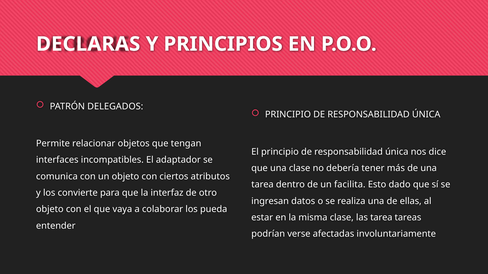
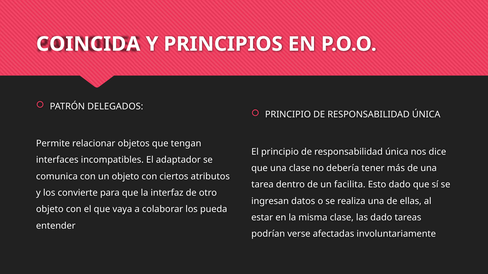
DECLARAS: DECLARAS -> COINCIDA
las tarea: tarea -> dado
